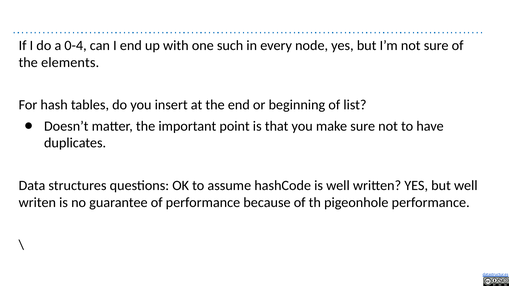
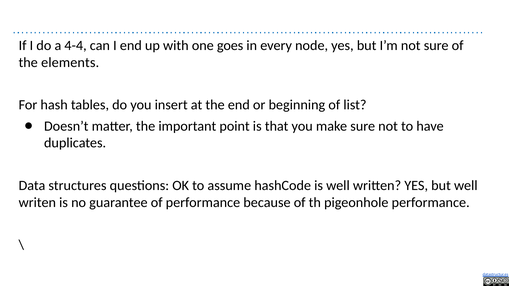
0-4: 0-4 -> 4-4
such: such -> goes
